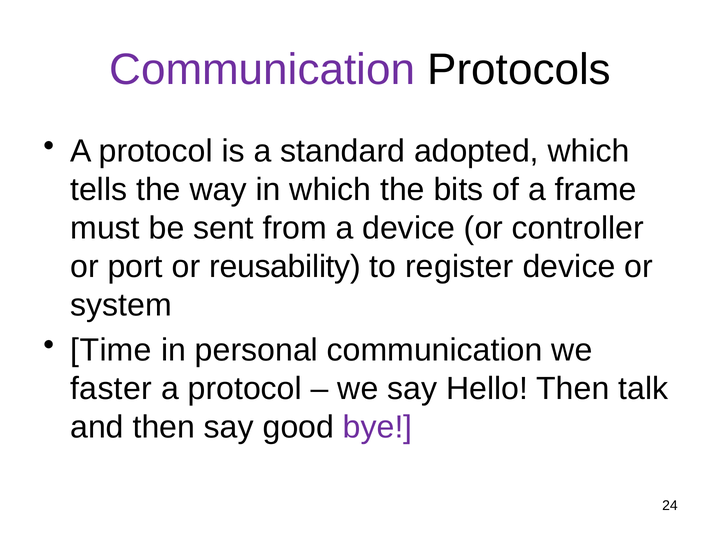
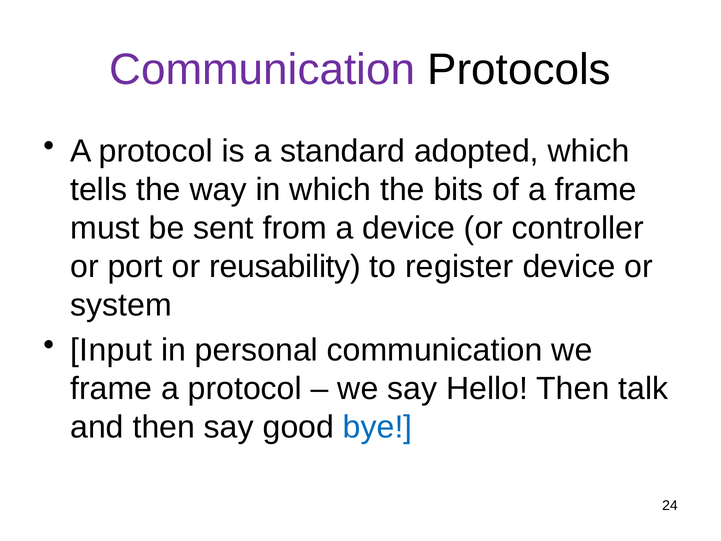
Time: Time -> Input
faster at (111, 388): faster -> frame
bye colour: purple -> blue
